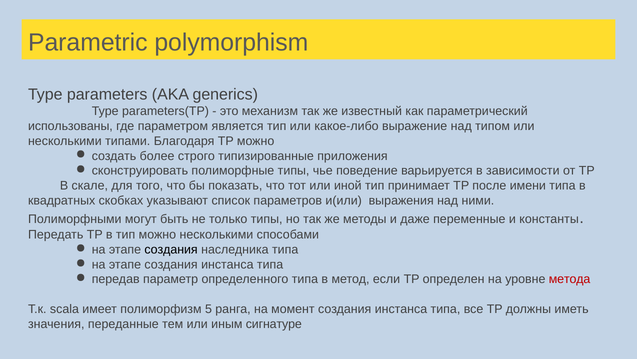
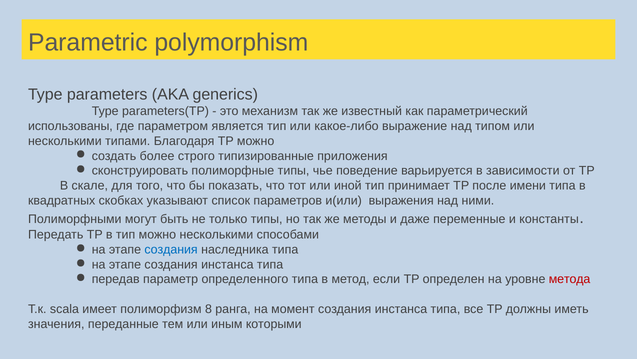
создания at (171, 249) colour: black -> blue
5: 5 -> 8
сигнатуре: сигнатуре -> которыми
